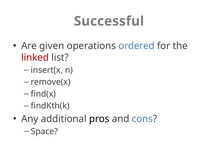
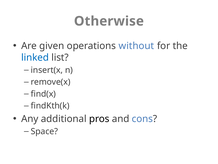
Successful: Successful -> Otherwise
ordered: ordered -> without
linked colour: red -> blue
